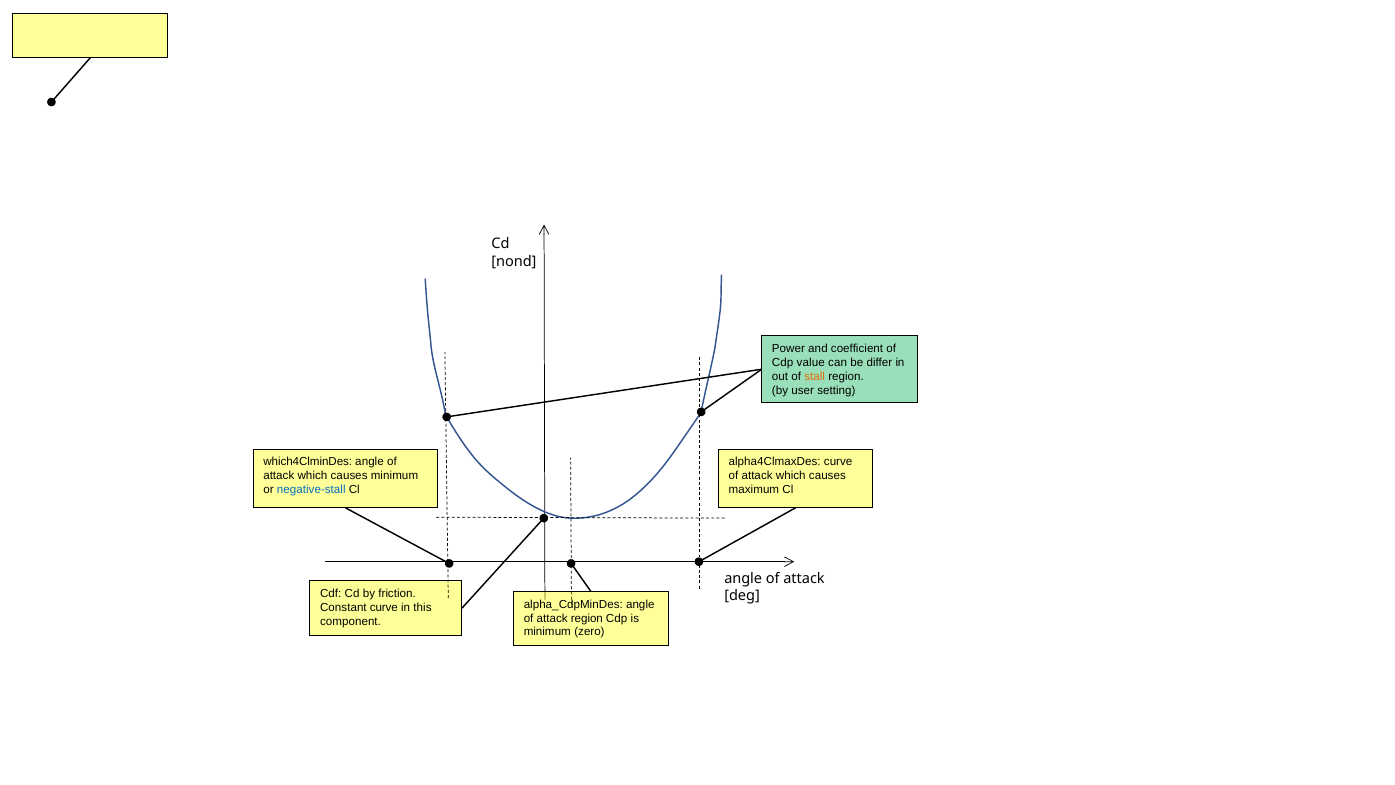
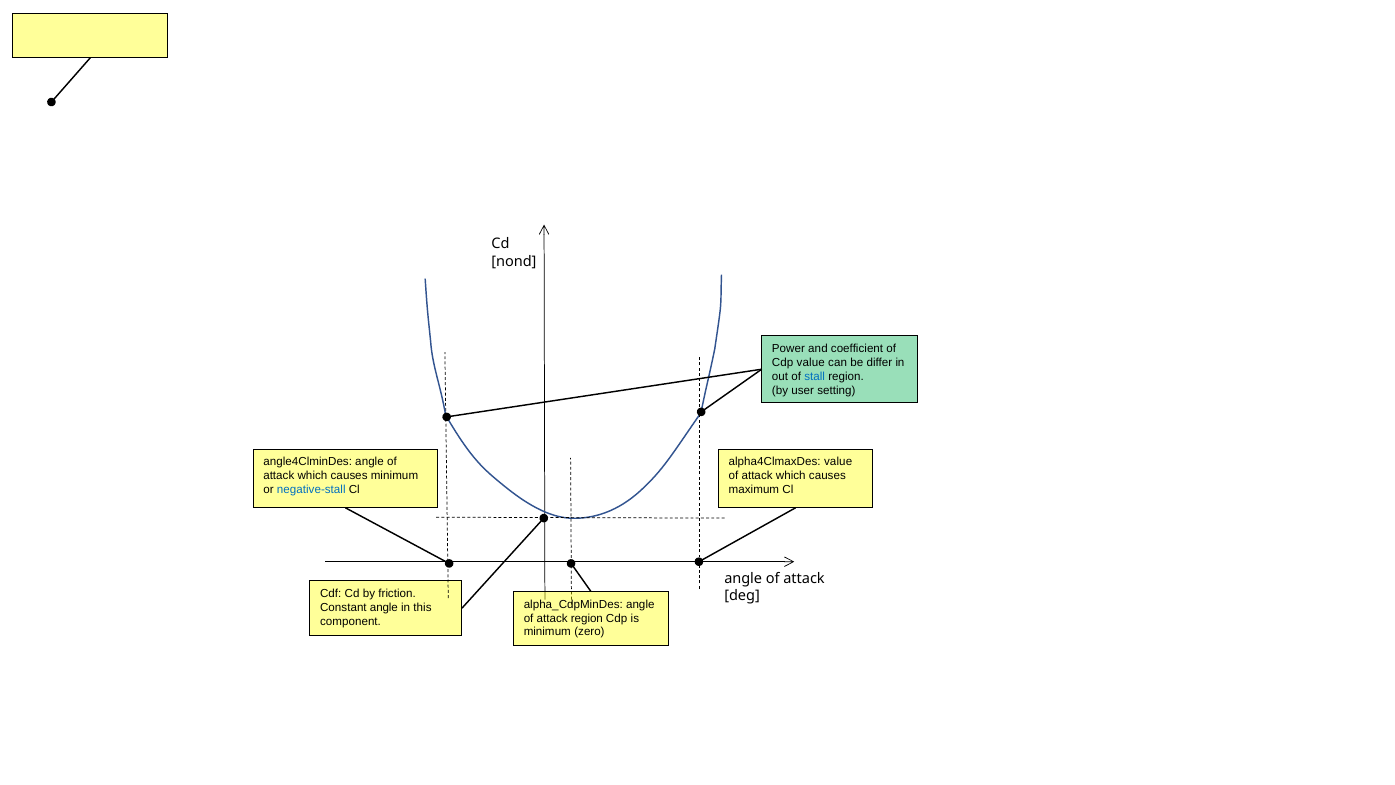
stall colour: orange -> blue
which4ClminDes: which4ClminDes -> angle4ClminDes
alpha4ClmaxDes curve: curve -> value
Constant curve: curve -> angle
